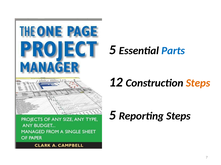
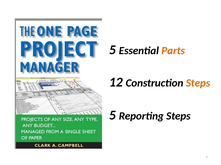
Parts colour: blue -> orange
